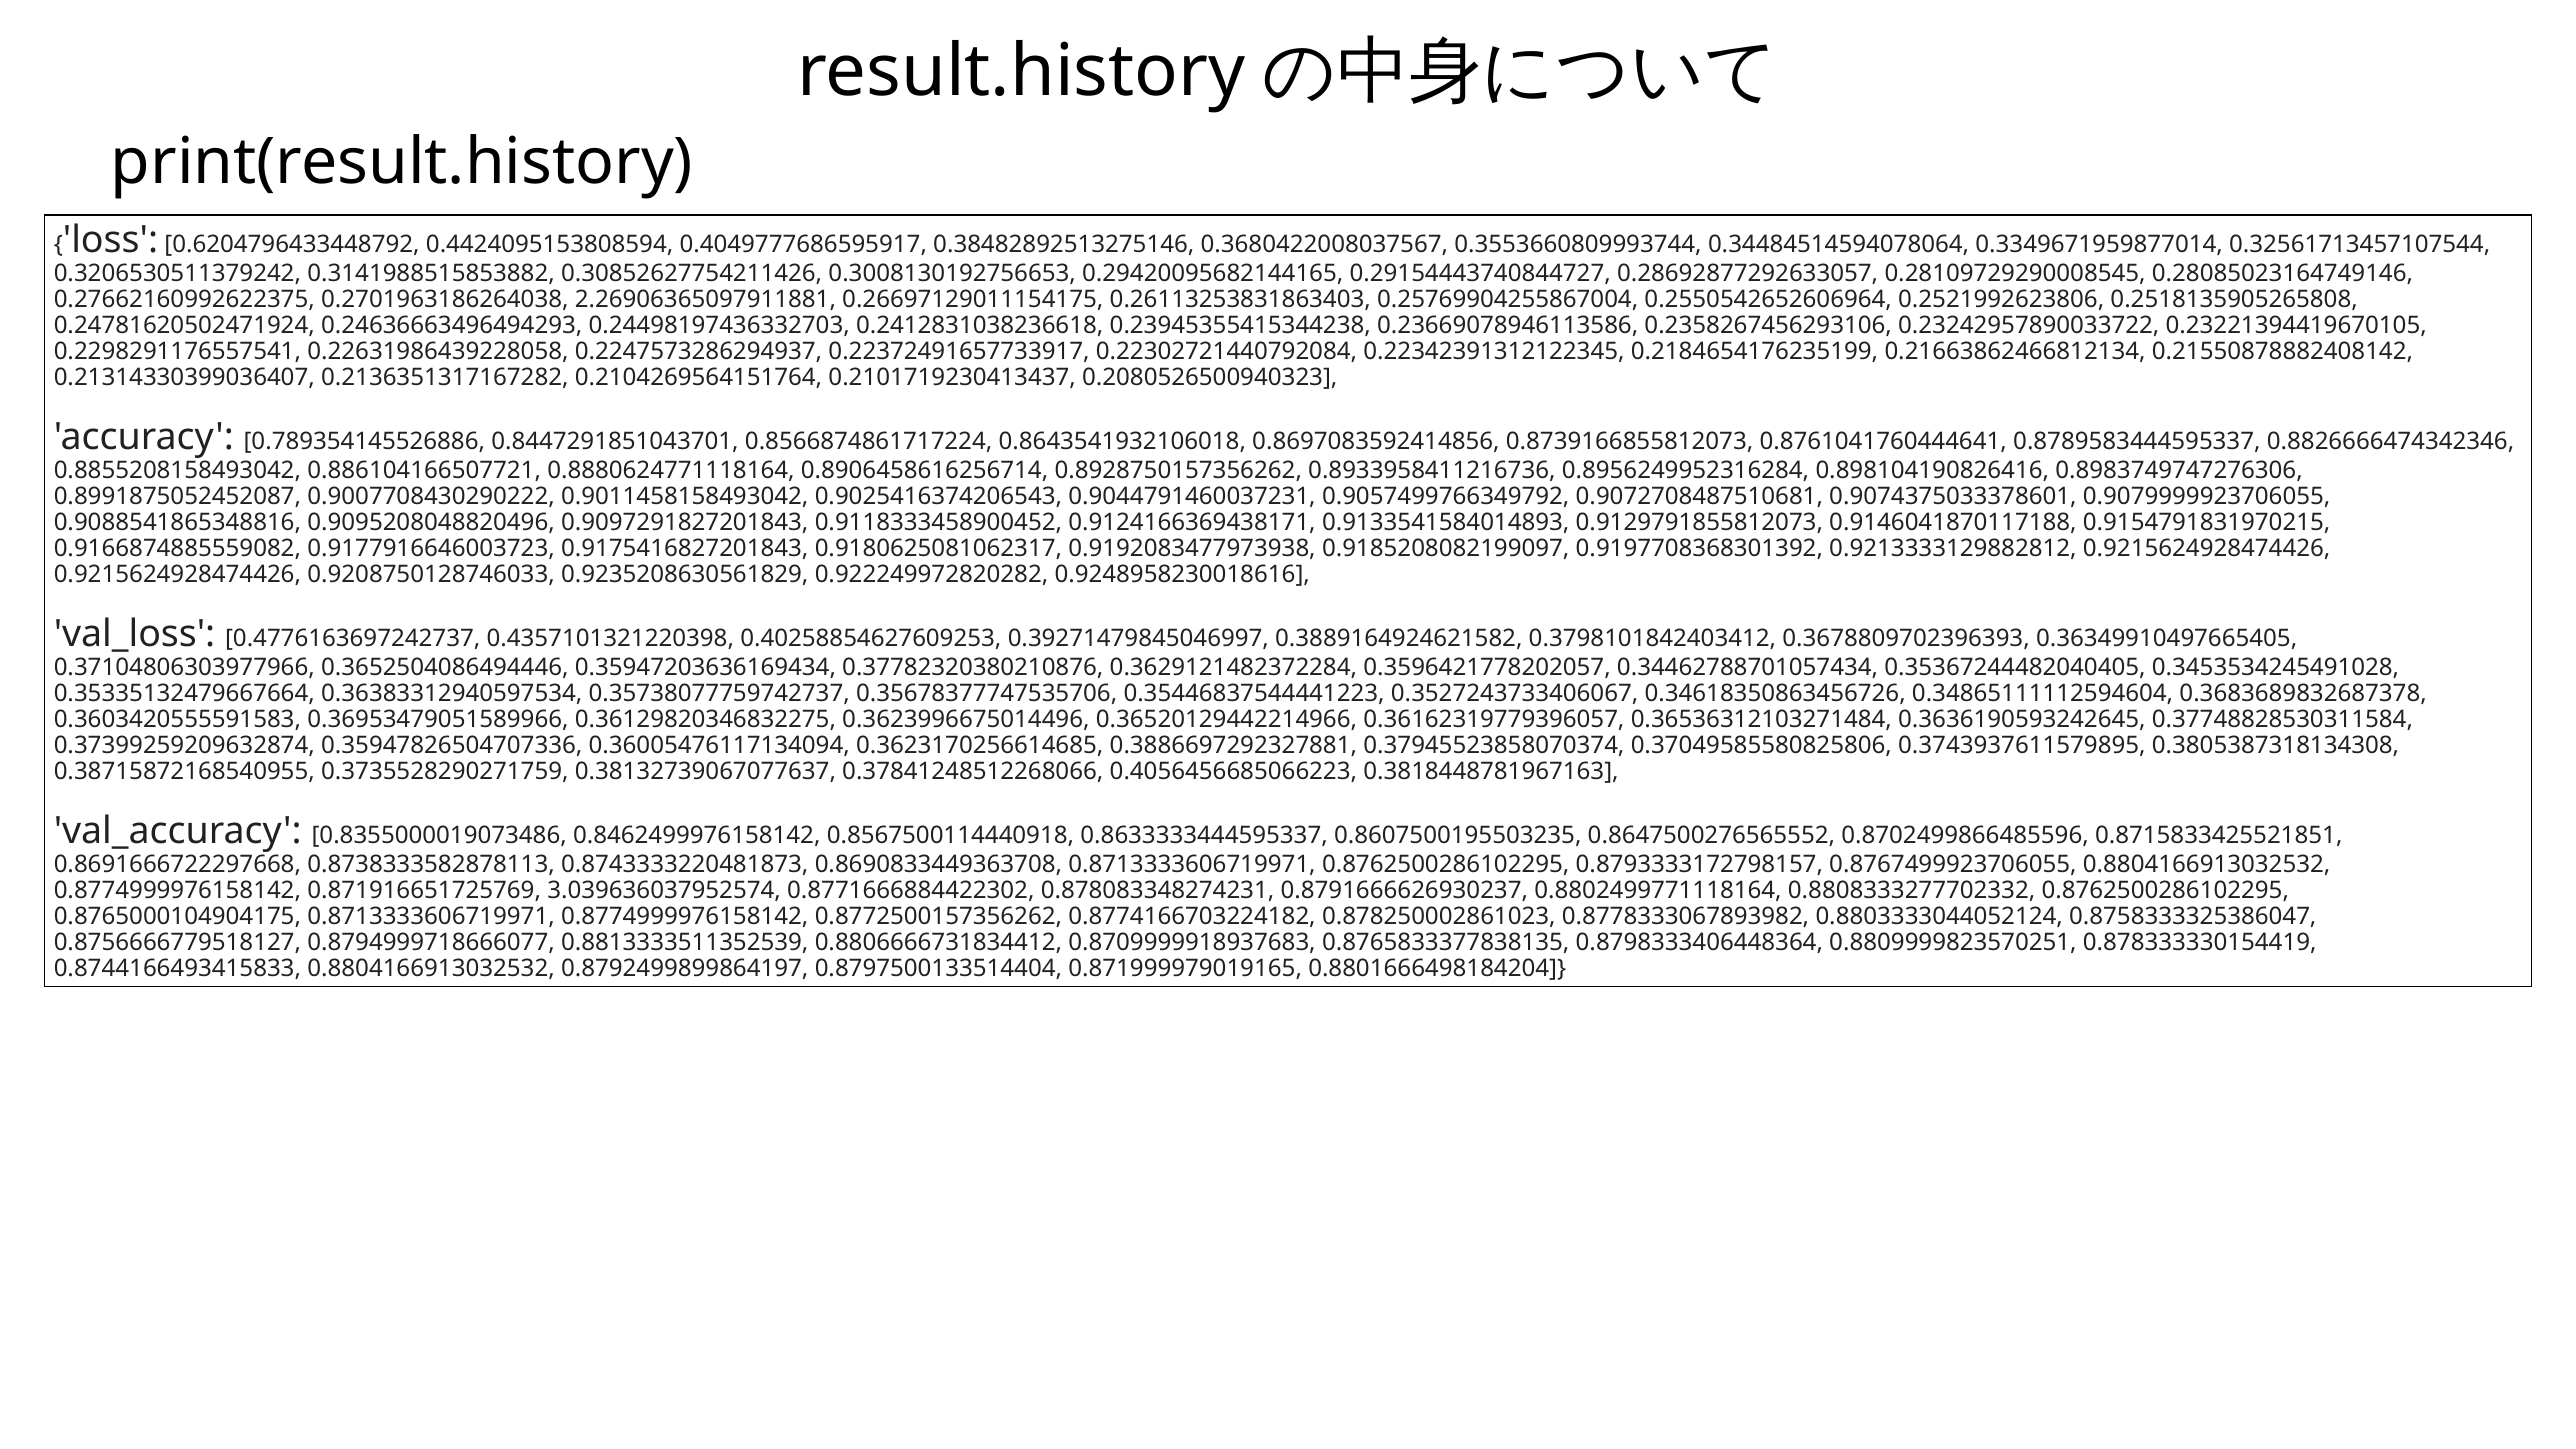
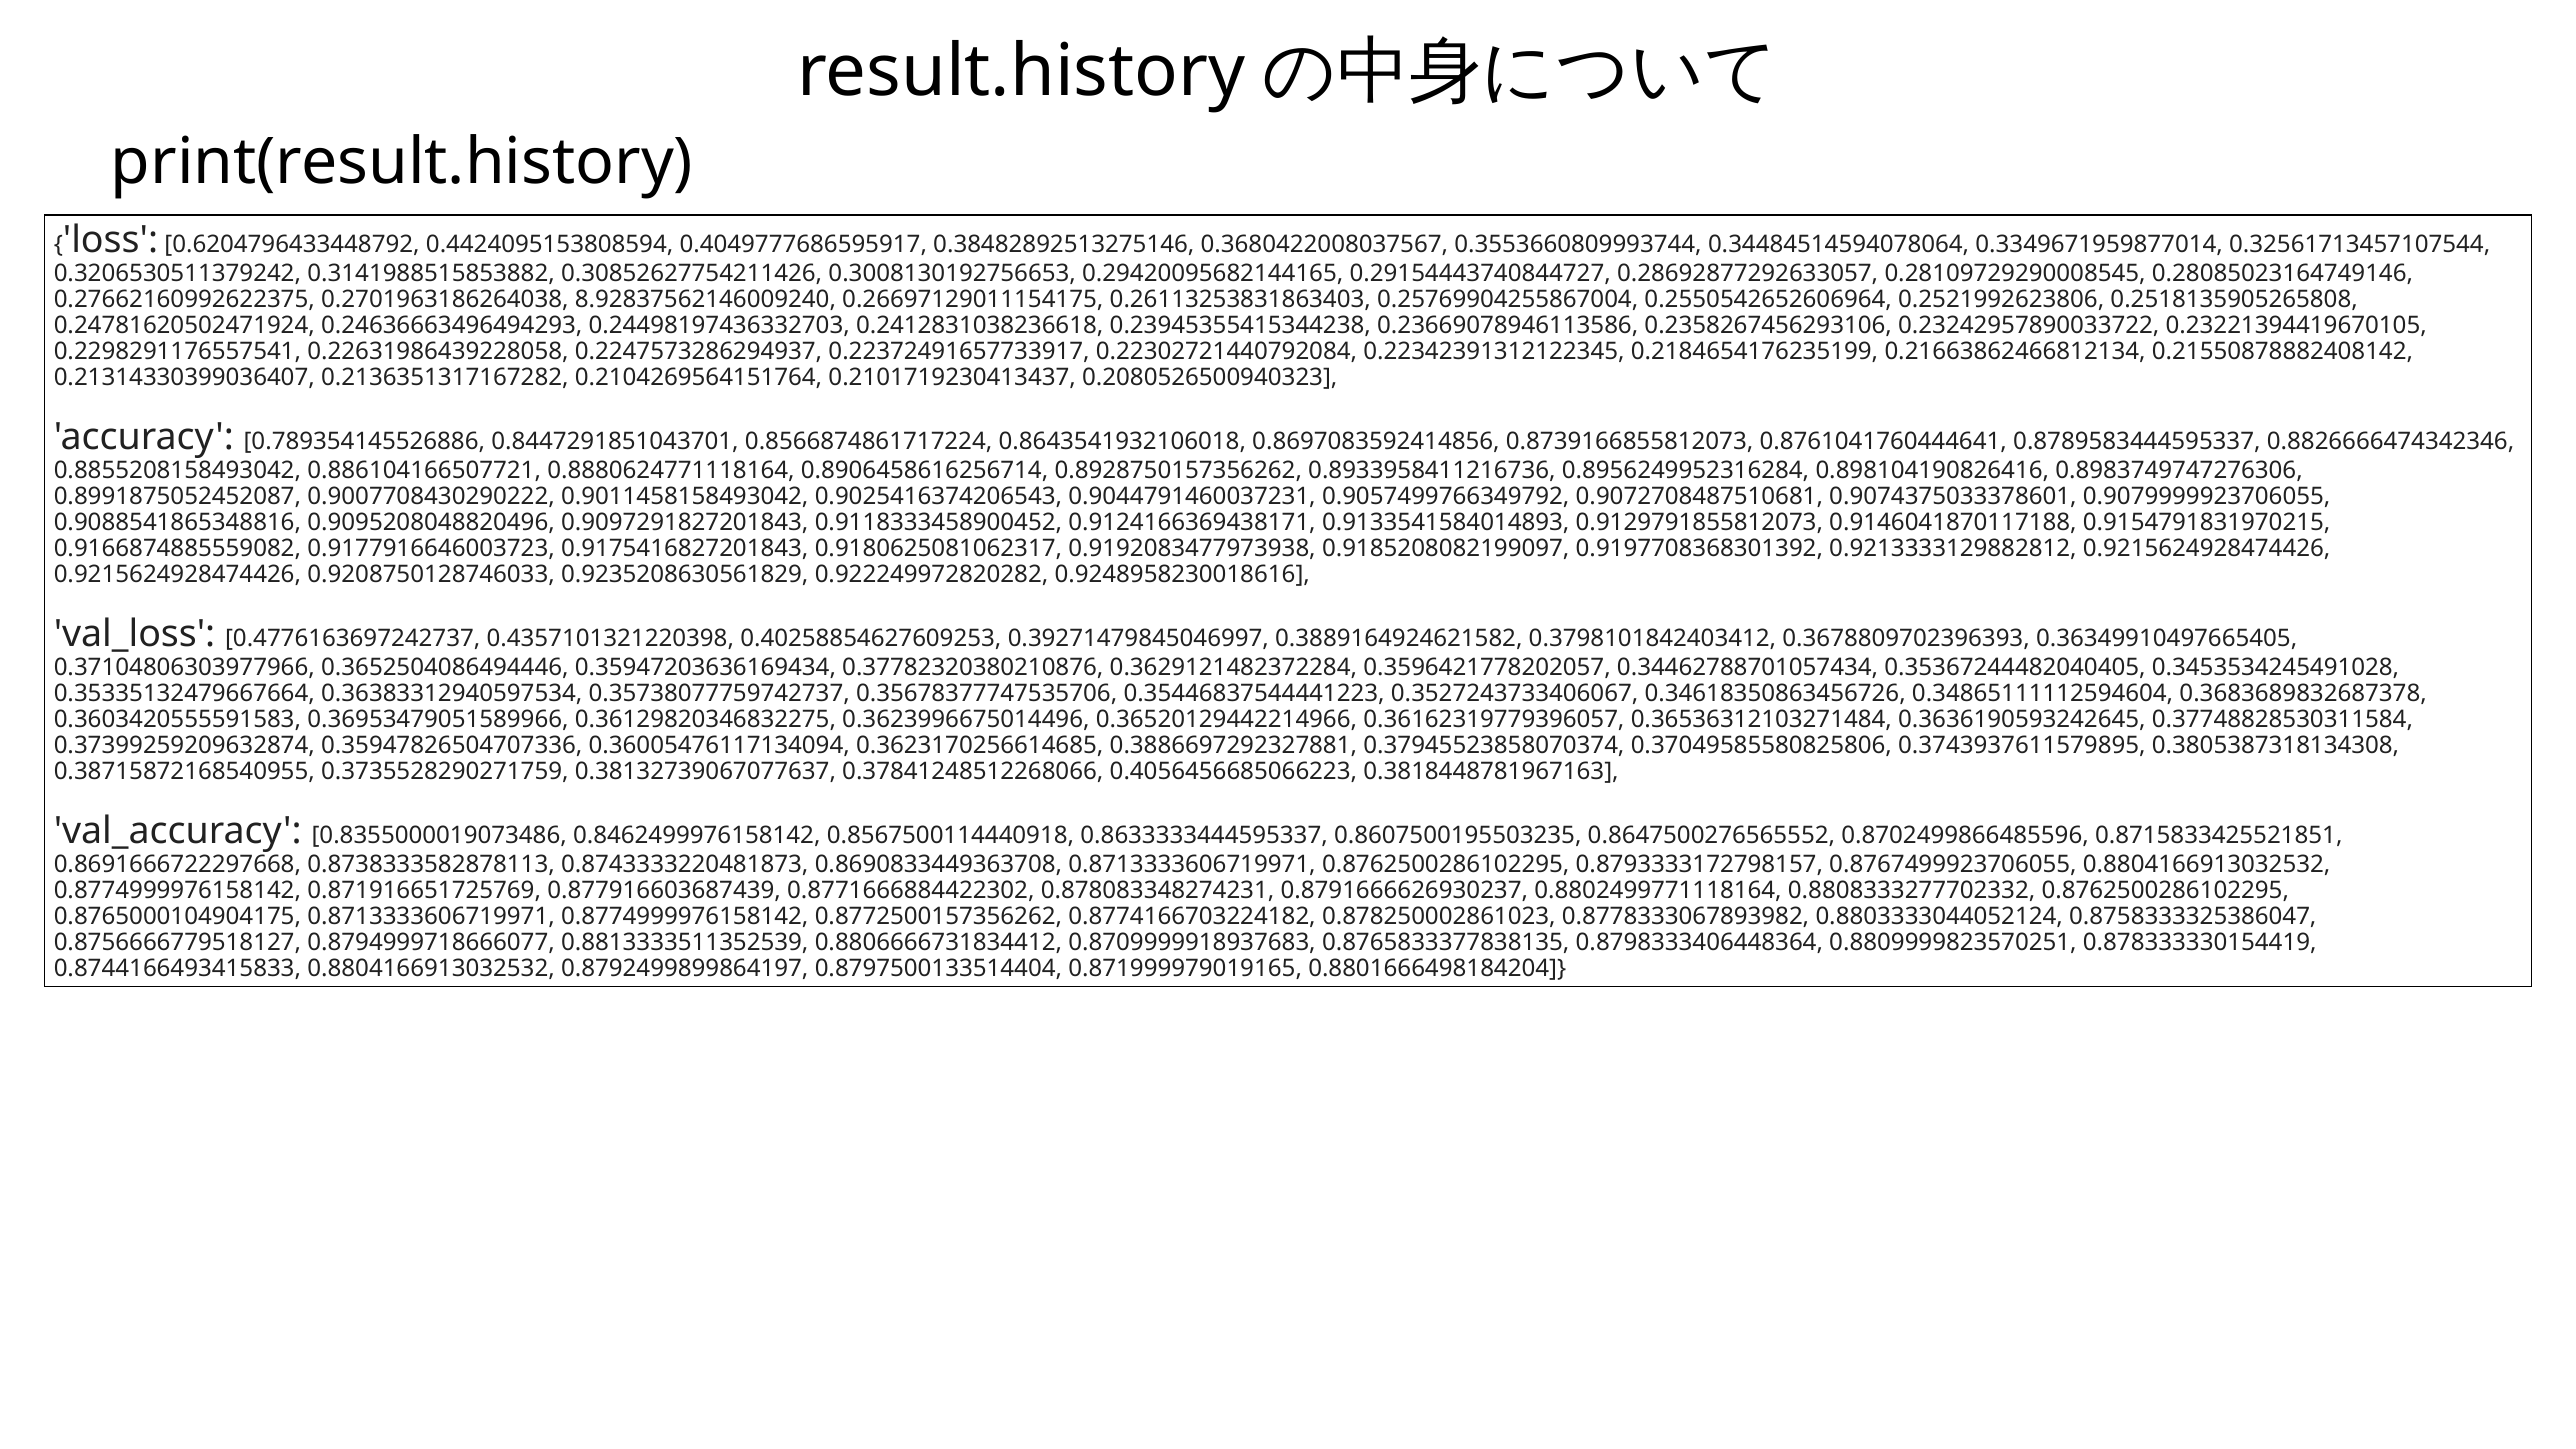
2.26906365097911881: 2.26906365097911881 -> 8.92837562146009240
3.039636037952574: 3.039636037952574 -> 0.877916603687439
